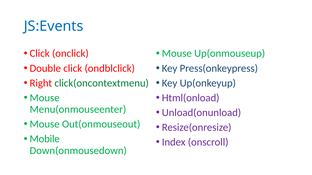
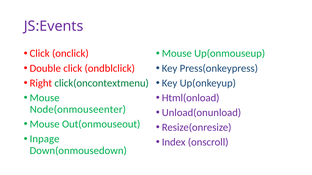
JS:Events colour: blue -> purple
Menu(onmouseenter: Menu(onmouseenter -> Node(onmouseenter
Mobile: Mobile -> Inpage
